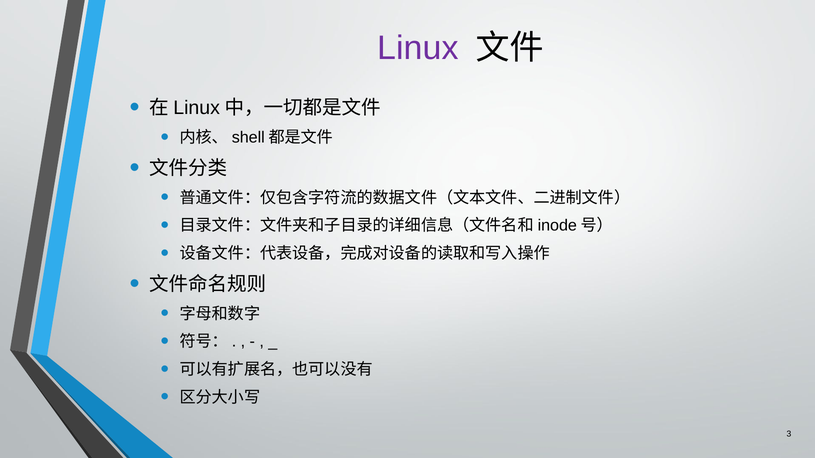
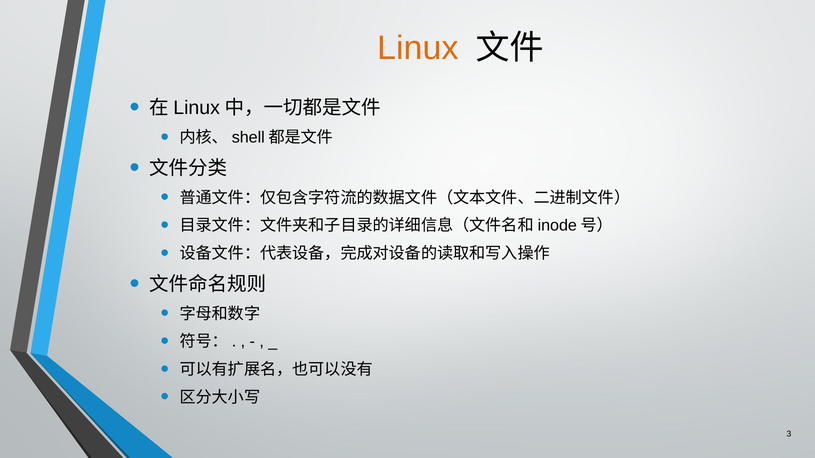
Linux colour: purple -> orange
